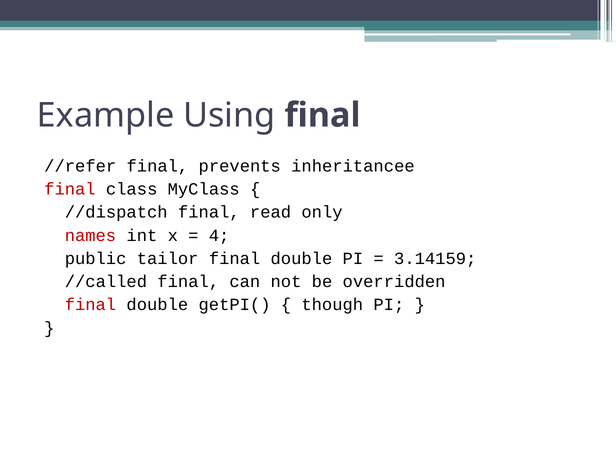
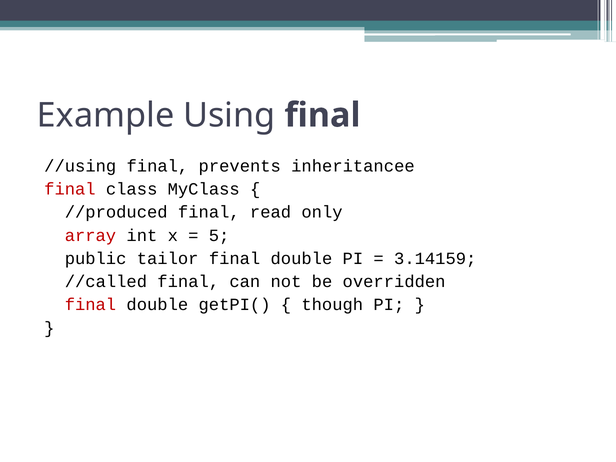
//refer: //refer -> //using
//dispatch: //dispatch -> //produced
names: names -> array
4: 4 -> 5
